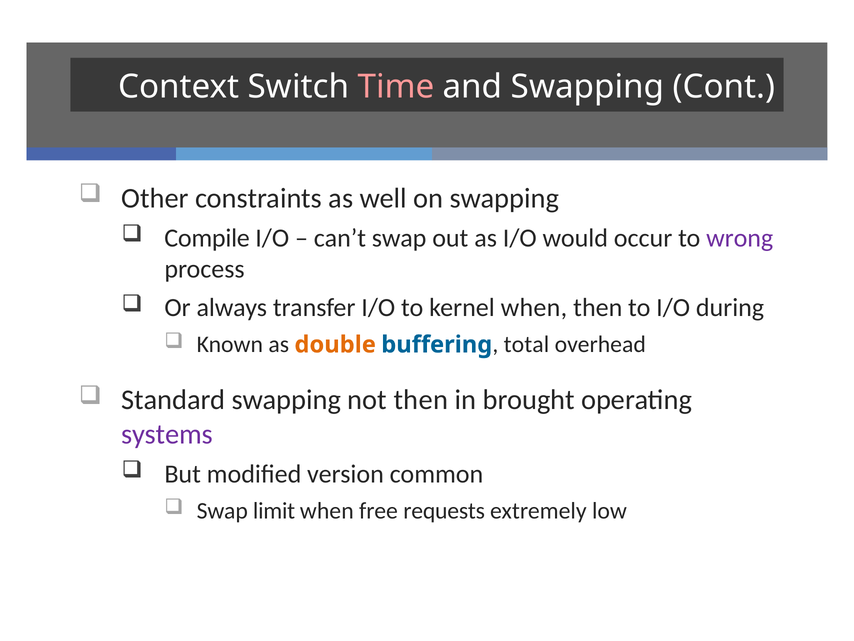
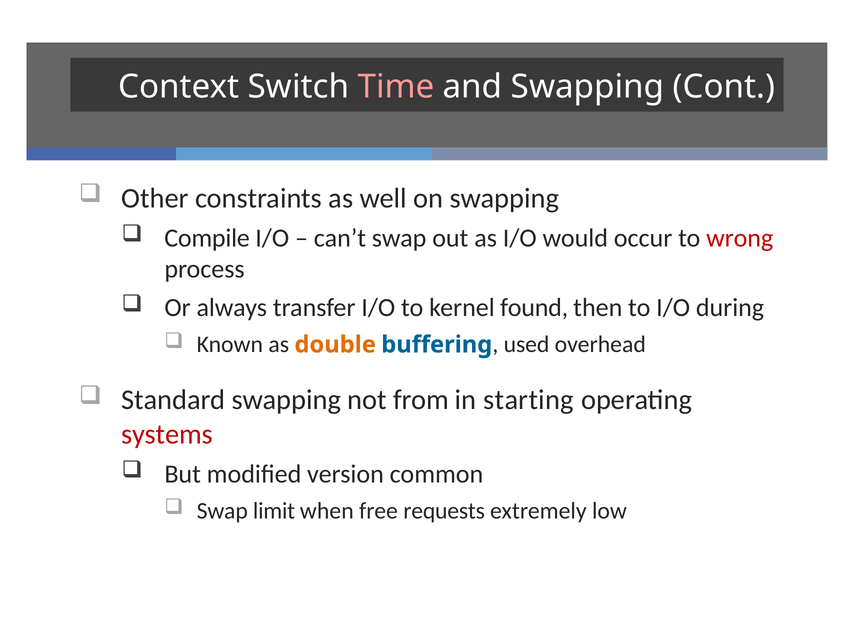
wrong colour: purple -> red
kernel when: when -> found
total: total -> used
not then: then -> from
brought: brought -> starting
systems colour: purple -> red
